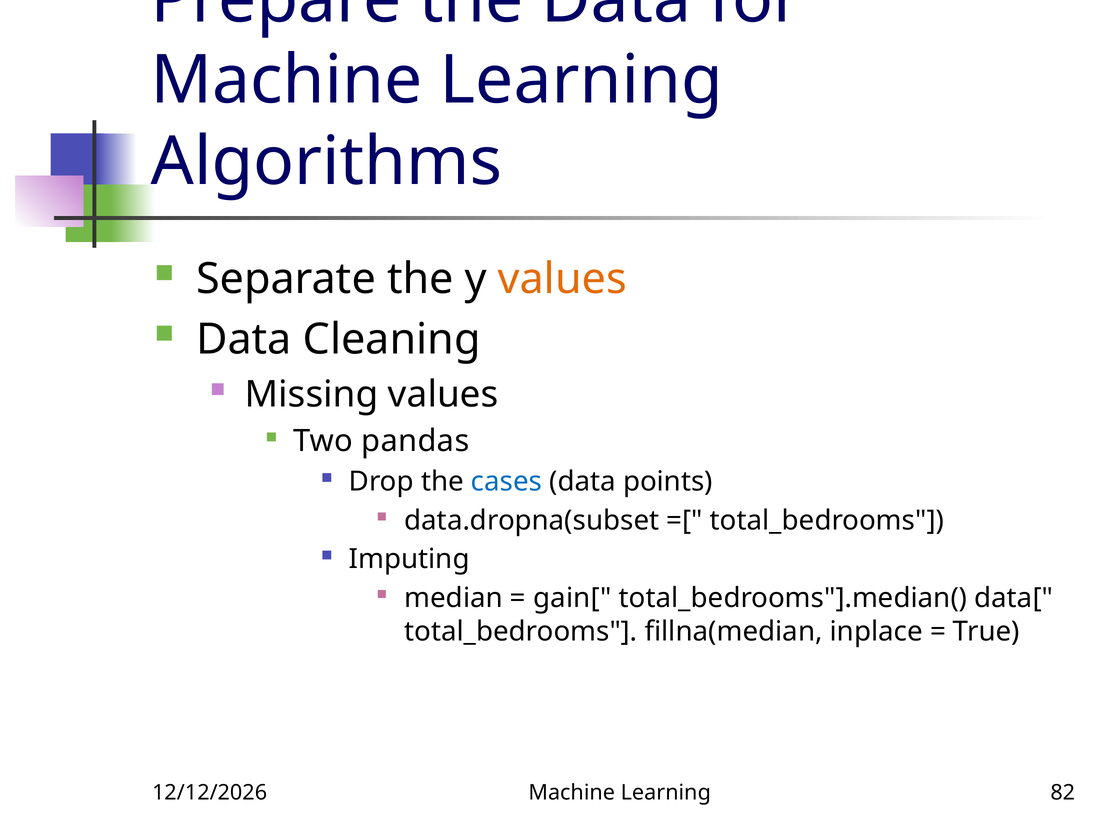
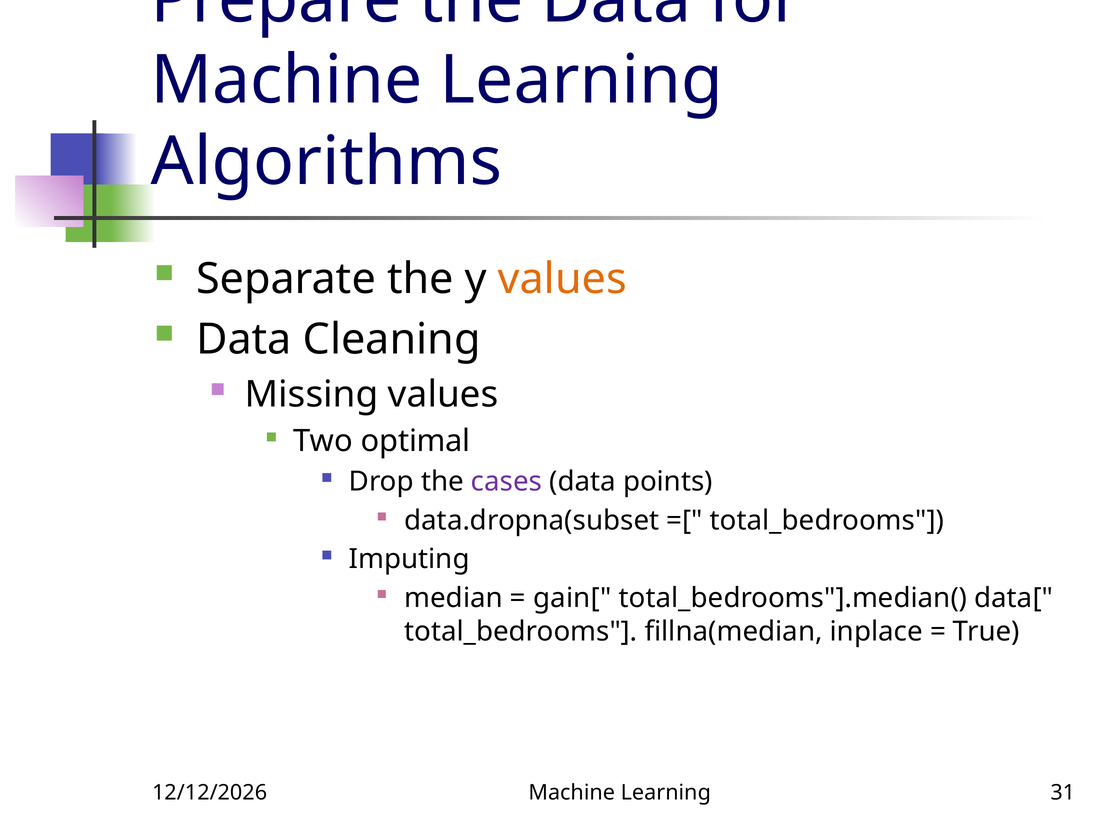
pandas: pandas -> optimal
cases colour: blue -> purple
82: 82 -> 31
